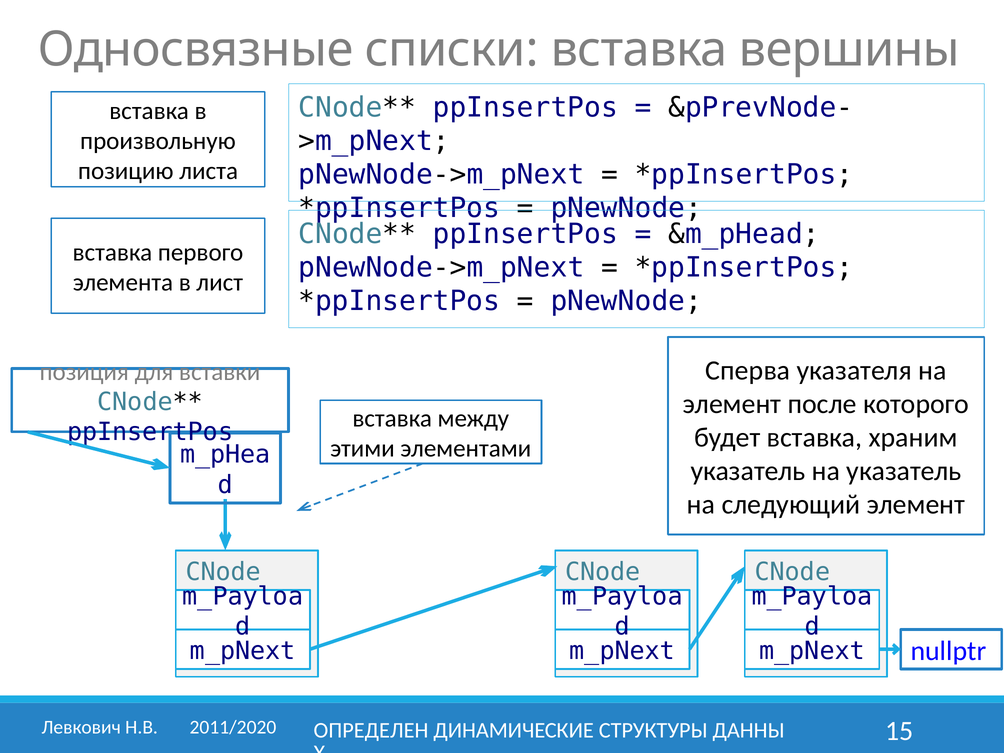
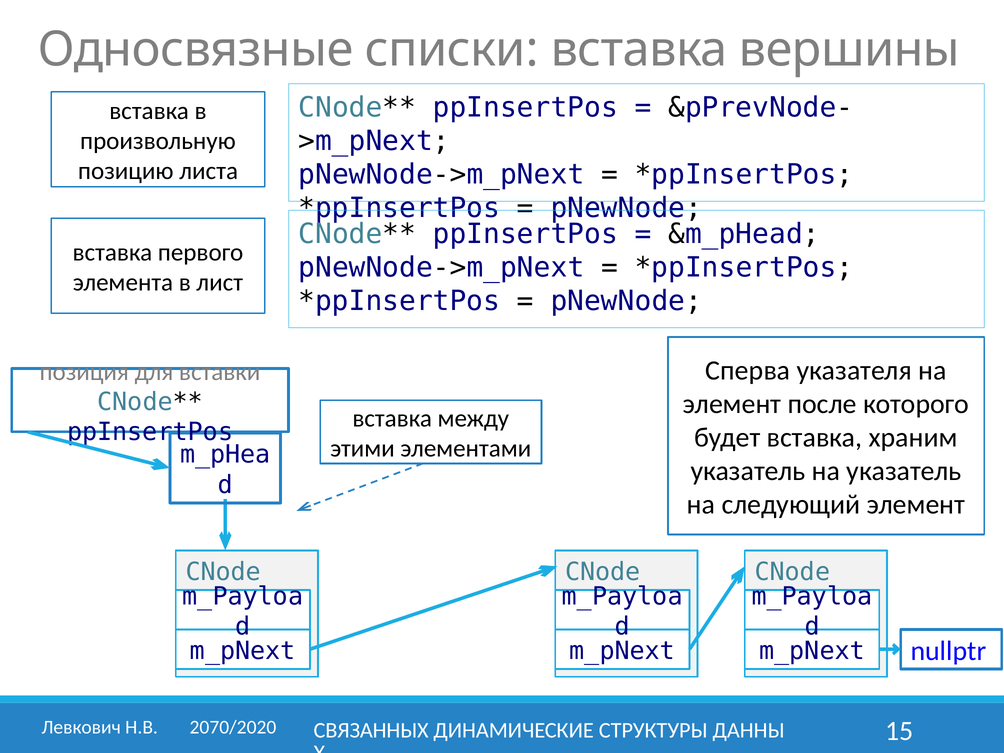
2011/2020: 2011/2020 -> 2070/2020
ОПРЕДЕЛЕН: ОПРЕДЕЛЕН -> СВЯЗАННЫХ
